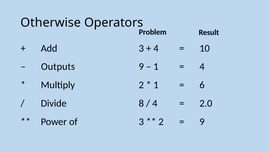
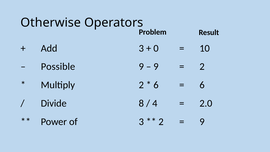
4 at (156, 48): 4 -> 0
Outputs: Outputs -> Possible
1 at (156, 67): 1 -> 9
4 at (202, 67): 4 -> 2
1 at (156, 85): 1 -> 6
